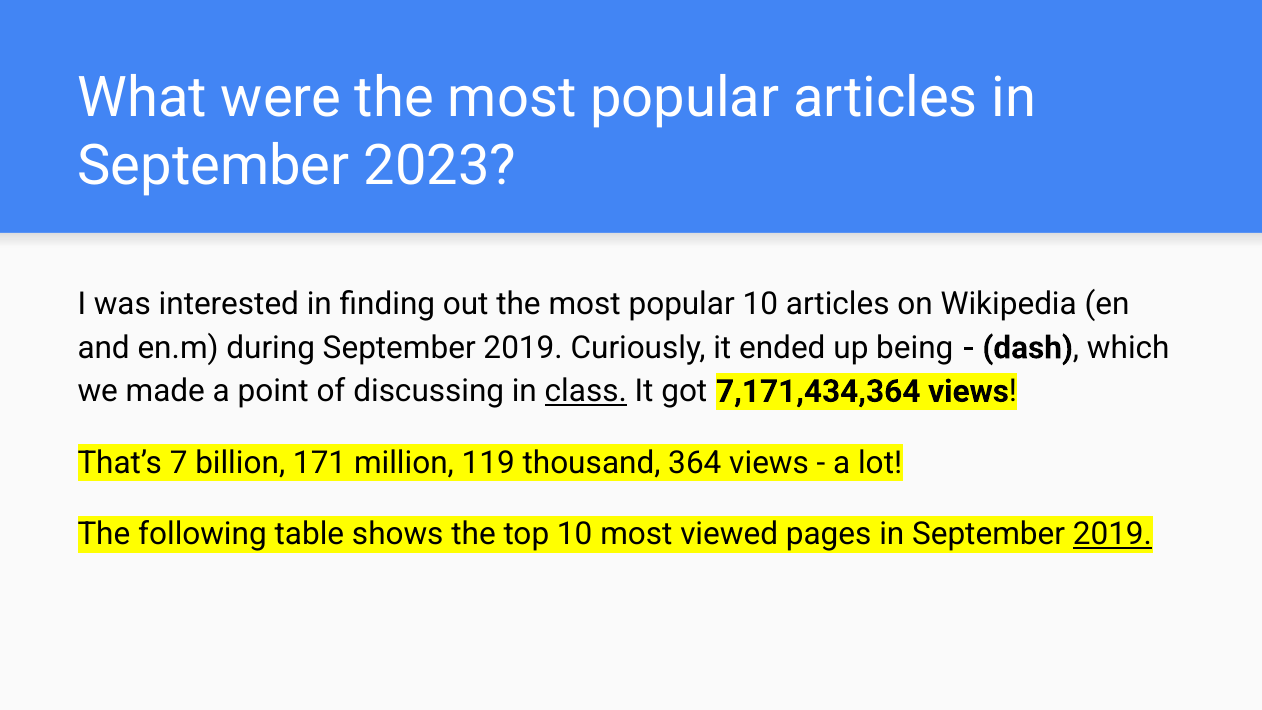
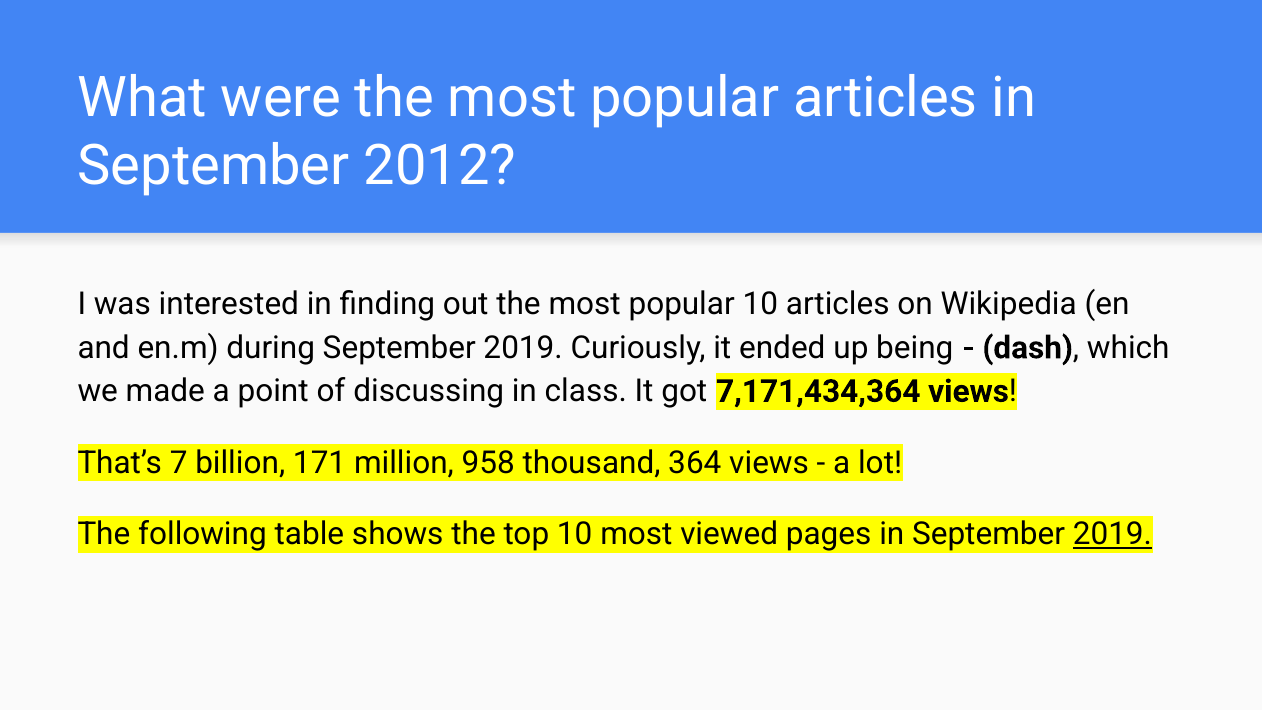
2023: 2023 -> 2012
class underline: present -> none
119: 119 -> 958
